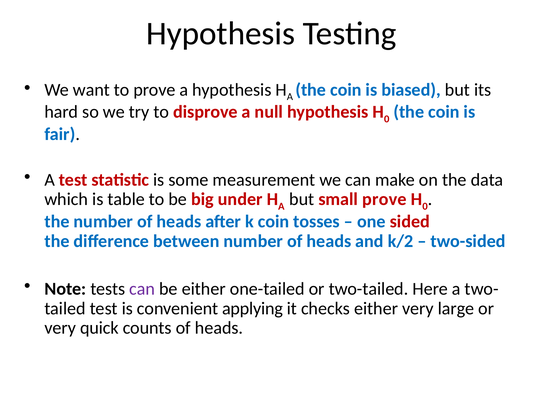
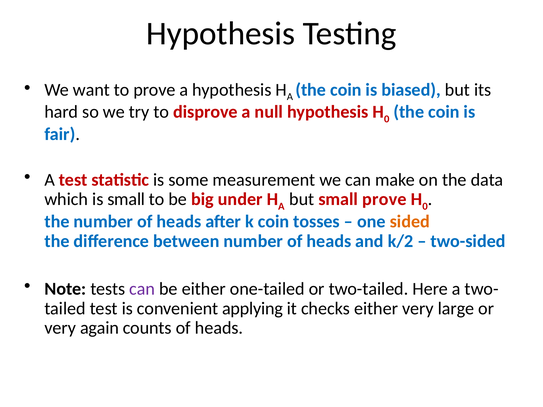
is table: table -> small
sided colour: red -> orange
quick: quick -> again
